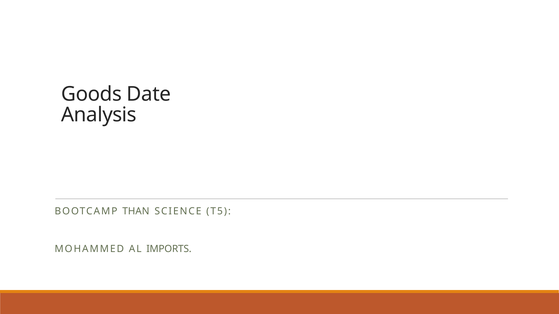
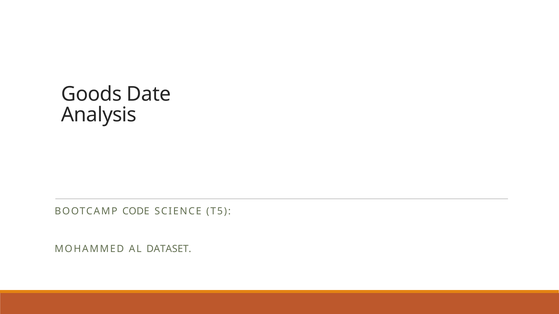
THAN: THAN -> CODE
IMPORTS: IMPORTS -> DATASET
